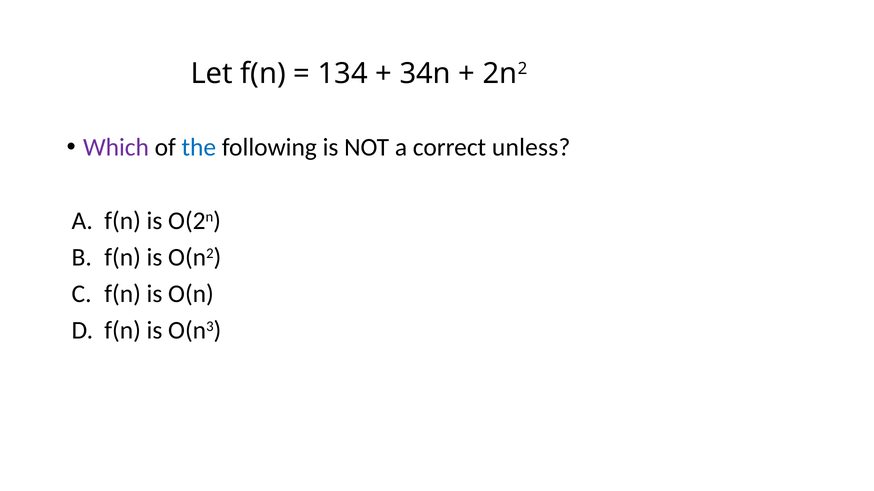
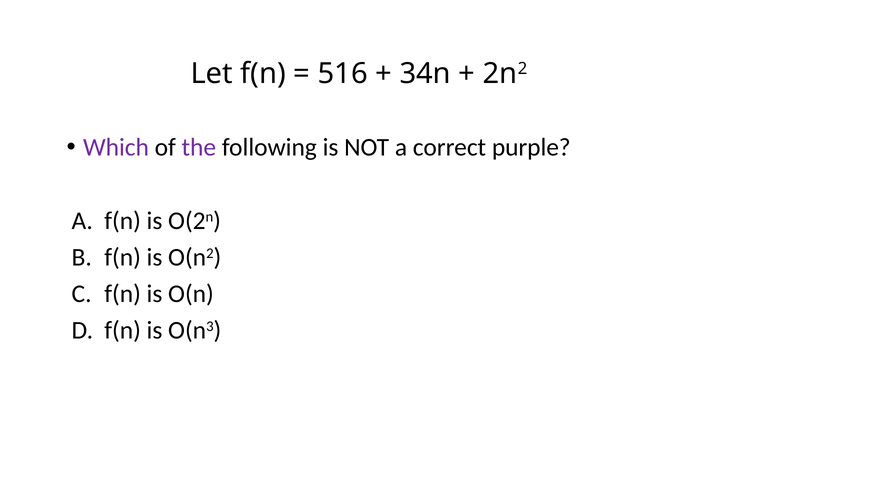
134: 134 -> 516
the colour: blue -> purple
unless: unless -> purple
